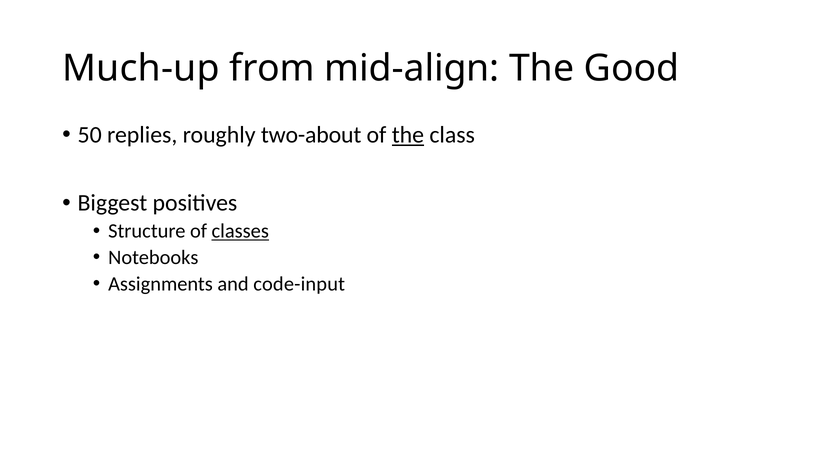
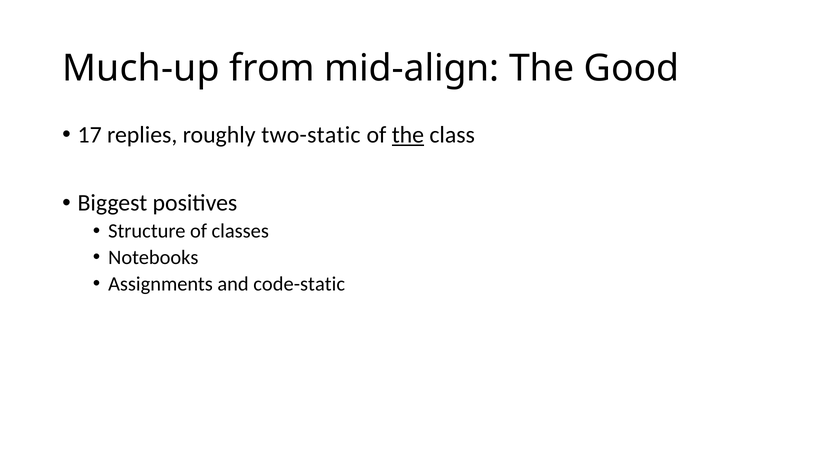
50: 50 -> 17
two-about: two-about -> two-static
classes underline: present -> none
code-input: code-input -> code-static
